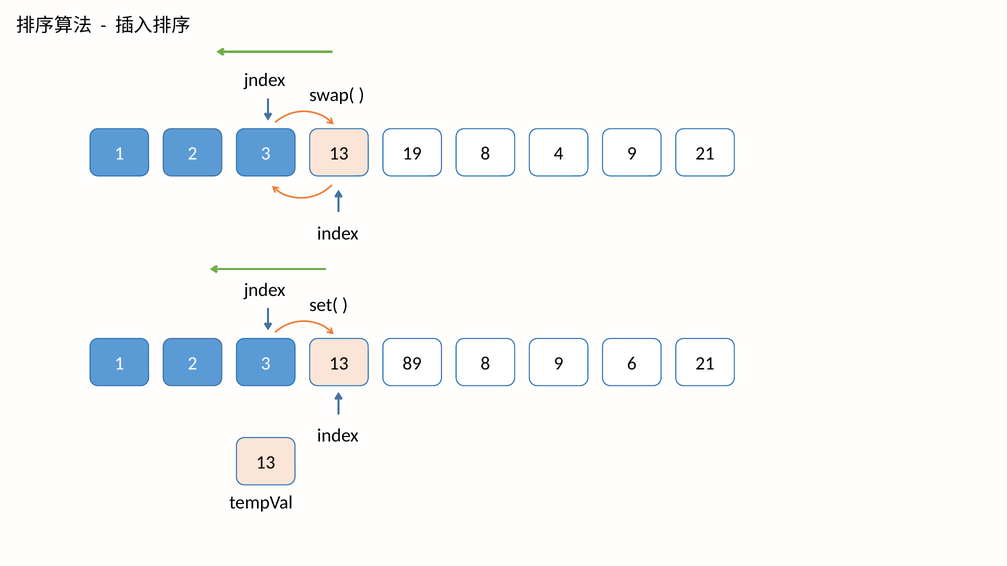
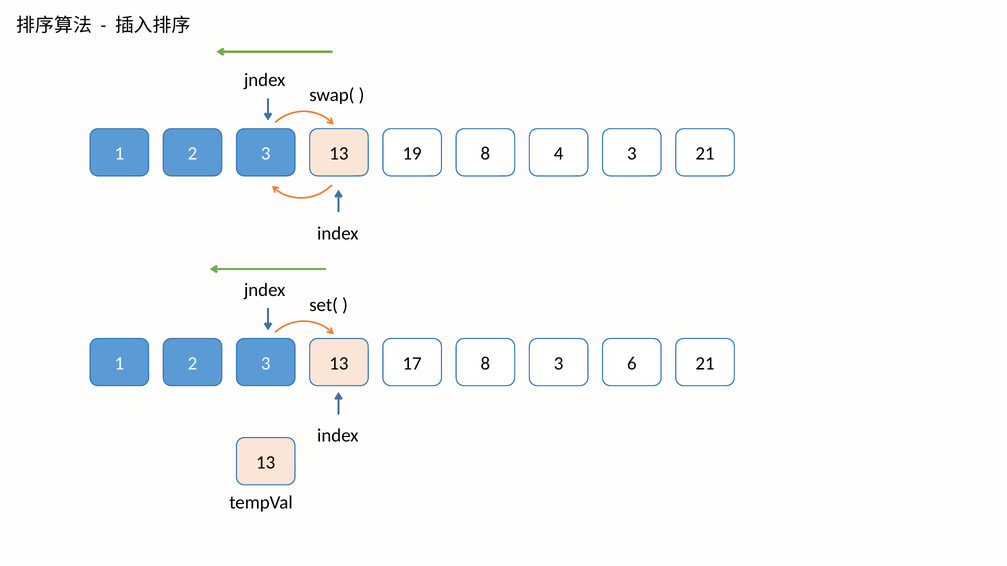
4 9: 9 -> 3
89: 89 -> 17
8 9: 9 -> 3
